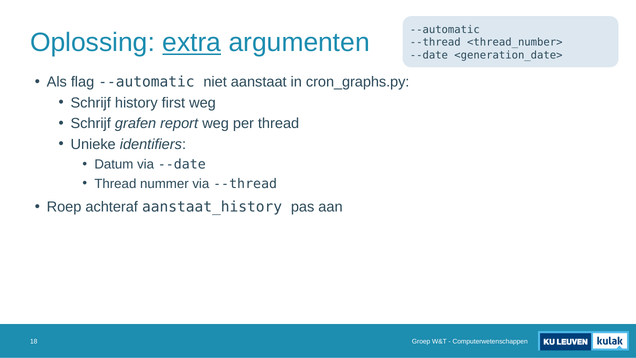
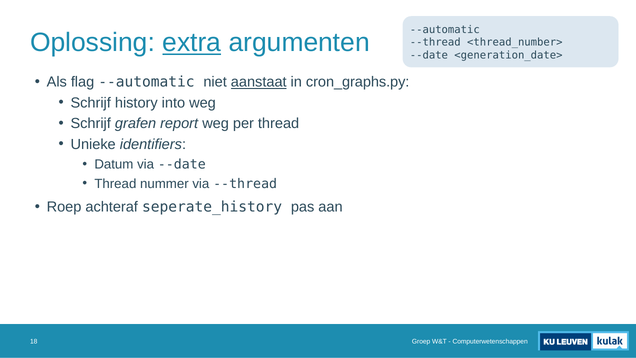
aanstaat underline: none -> present
first: first -> into
aanstaat_history: aanstaat_history -> seperate_history
